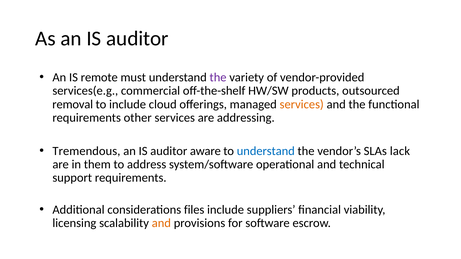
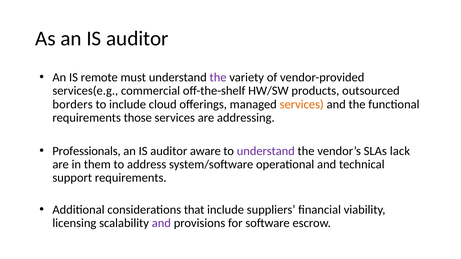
removal: removal -> borders
other: other -> those
Tremendous: Tremendous -> Professionals
understand at (266, 151) colour: blue -> purple
files: files -> that
and at (161, 223) colour: orange -> purple
